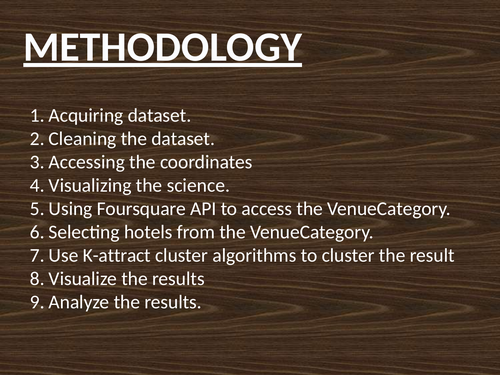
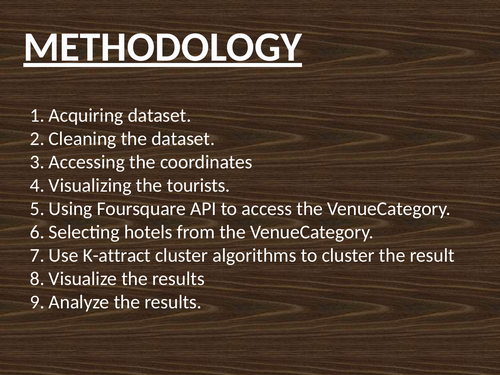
science: science -> tourists
